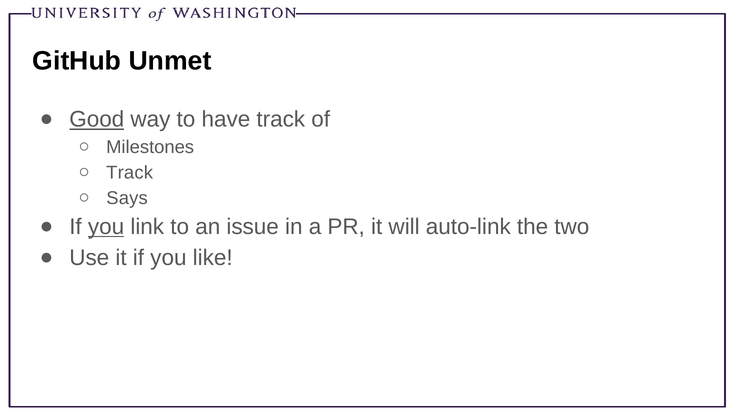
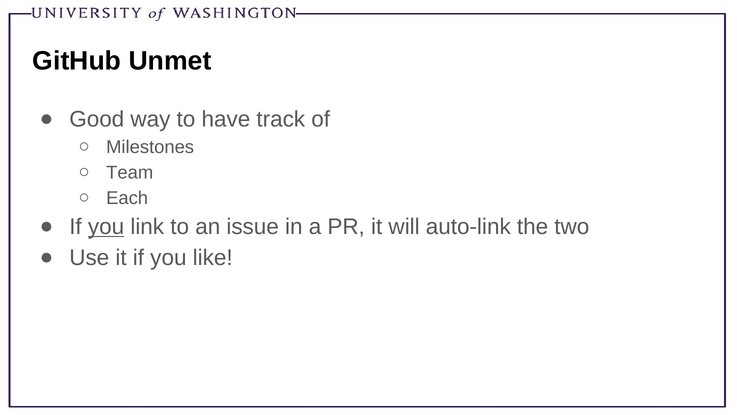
Good underline: present -> none
Track at (130, 172): Track -> Team
Says: Says -> Each
